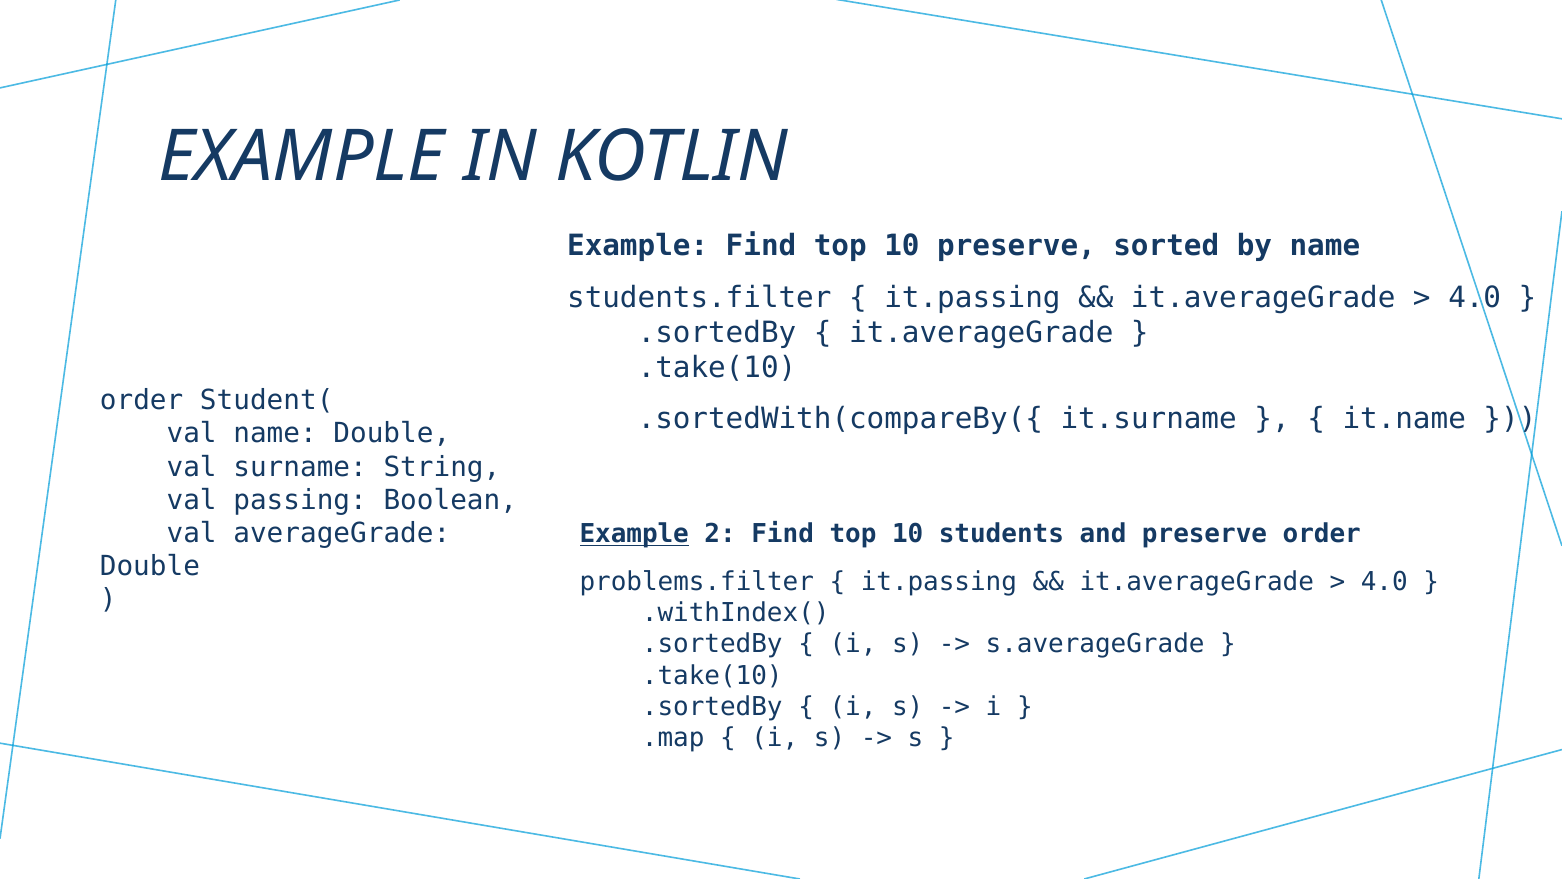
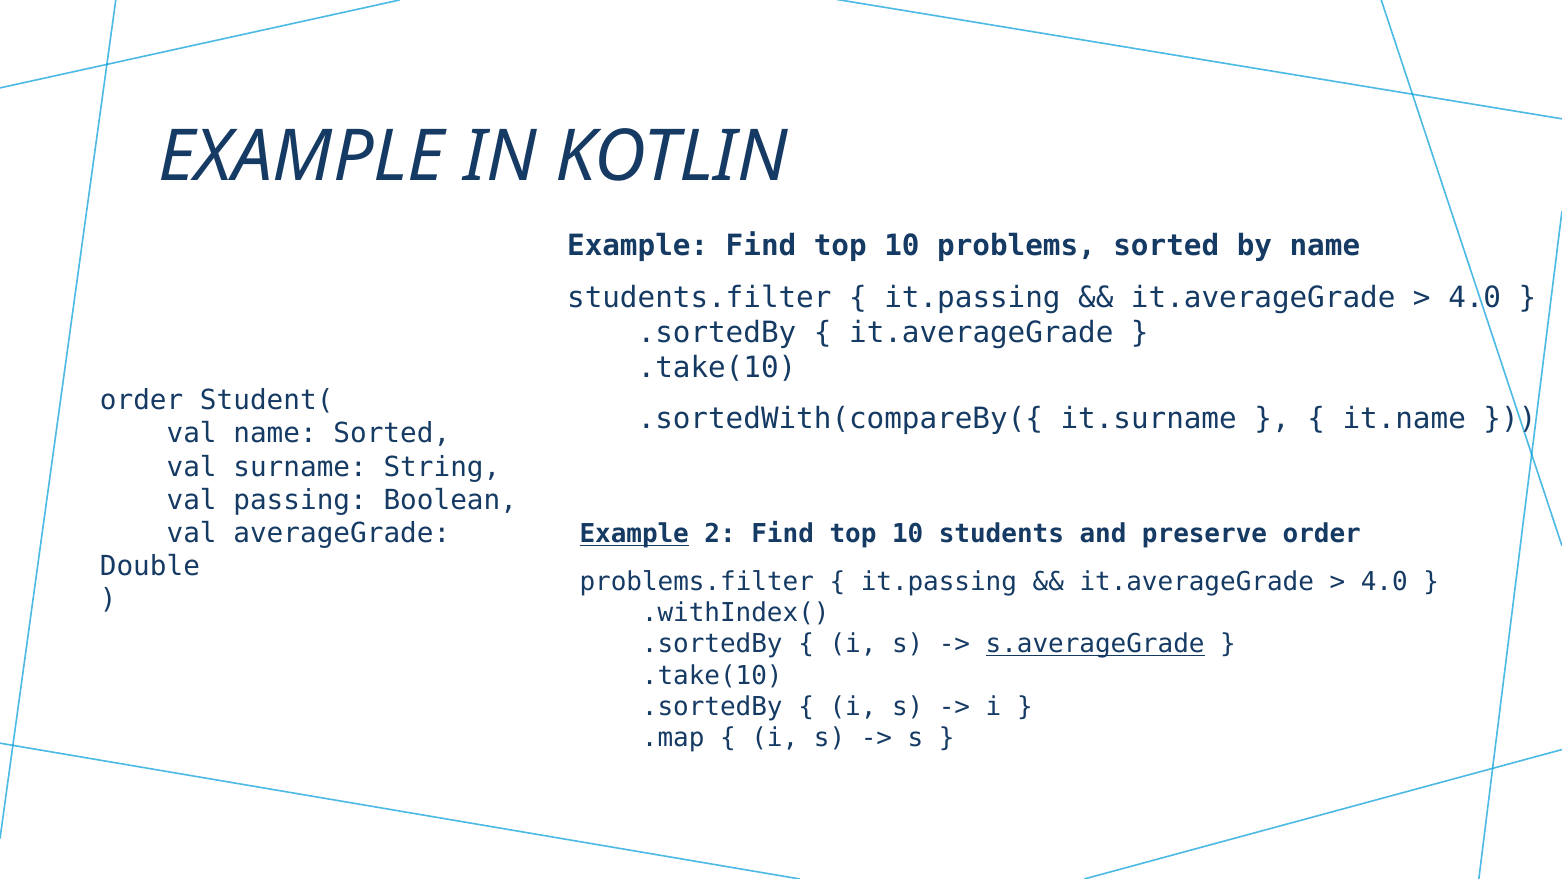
10 preserve: preserve -> problems
name Double: Double -> Sorted
s.averageGrade underline: none -> present
